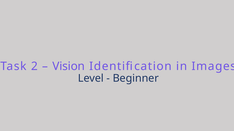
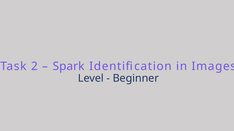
Vision: Vision -> Spark
